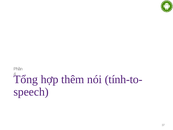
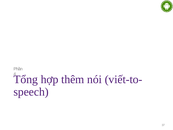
tính-to-: tính-to- -> viết-to-
